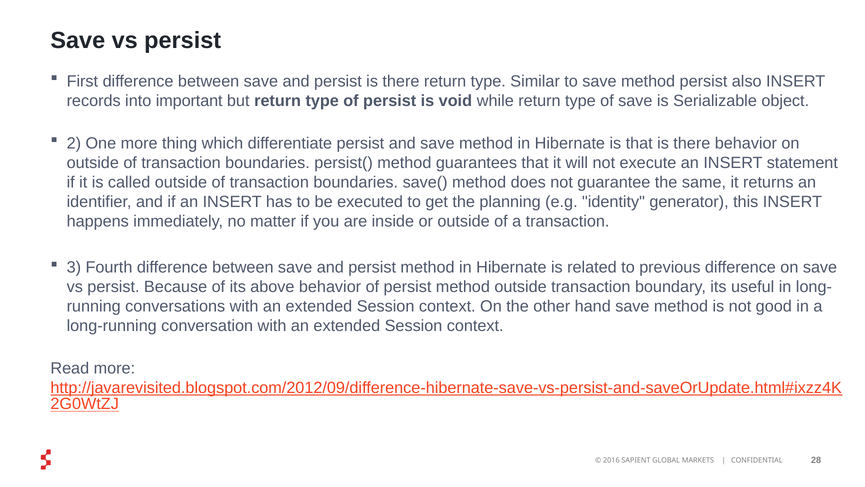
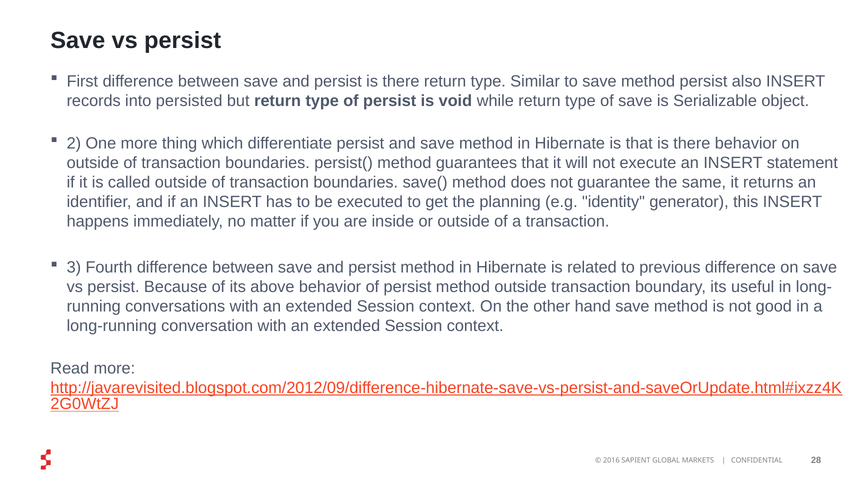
important: important -> persisted
